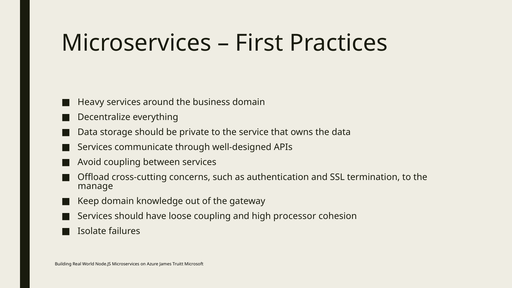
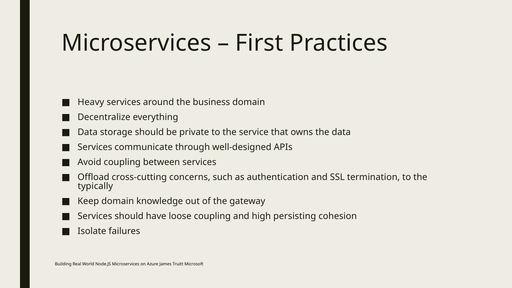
manage: manage -> typically
processor: processor -> persisting
